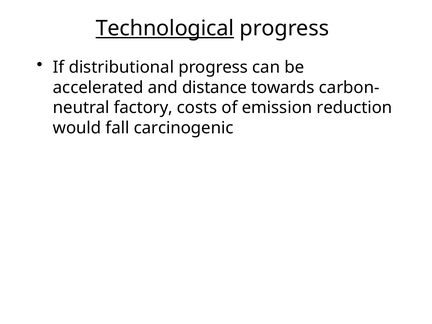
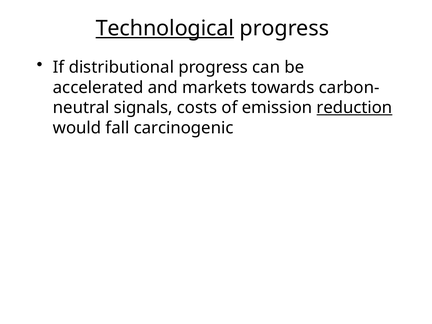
distance: distance -> markets
factory: factory -> signals
reduction underline: none -> present
